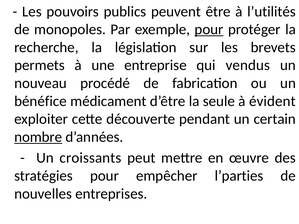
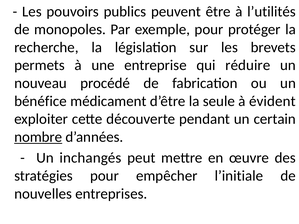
pour at (209, 29) underline: present -> none
vendus: vendus -> réduire
croissants: croissants -> inchangés
l’parties: l’parties -> l’initiale
